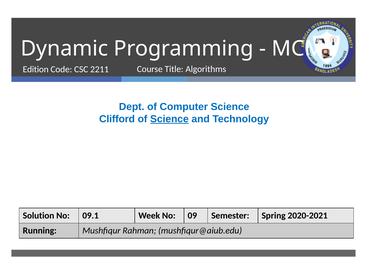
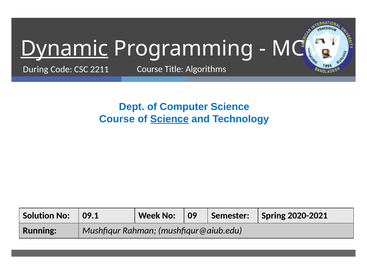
Dynamic underline: none -> present
Edition: Edition -> During
Clifford at (117, 119): Clifford -> Course
